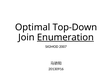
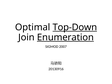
Top-Down underline: none -> present
